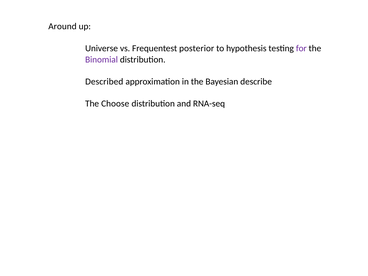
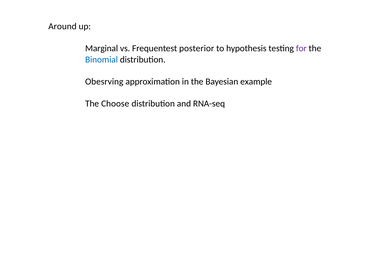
Universe: Universe -> Marginal
Binomial colour: purple -> blue
Described: Described -> Obesrving
describe: describe -> example
